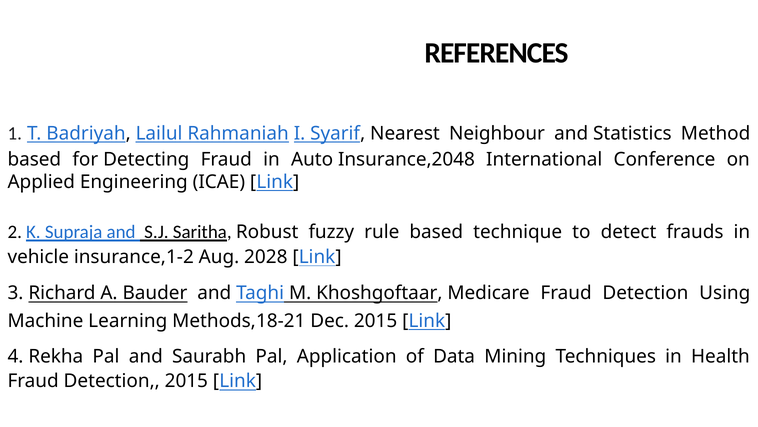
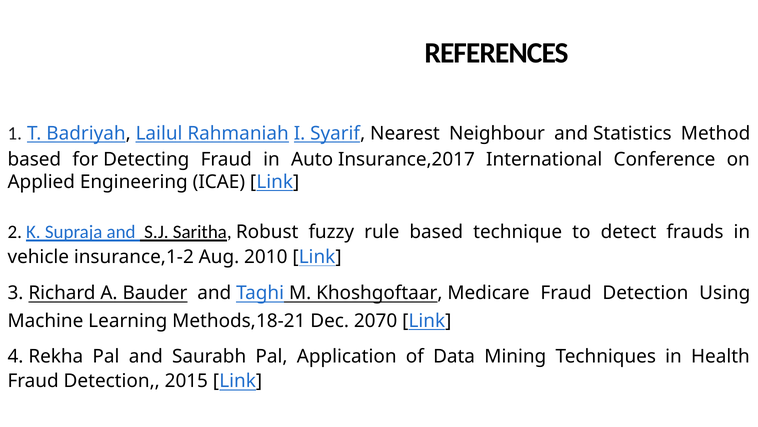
Insurance,2048: Insurance,2048 -> Insurance,2017
2028: 2028 -> 2010
Dec 2015: 2015 -> 2070
